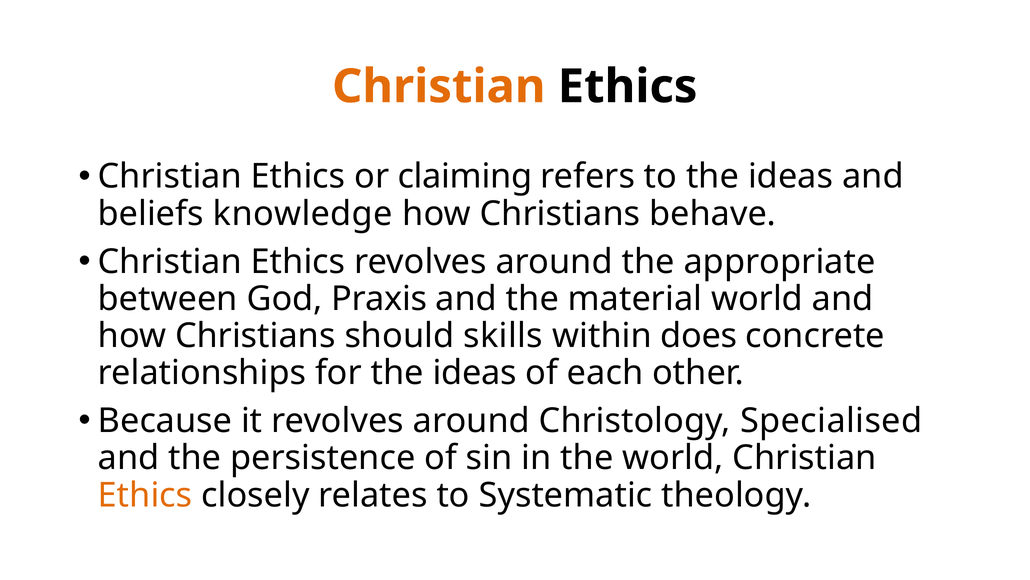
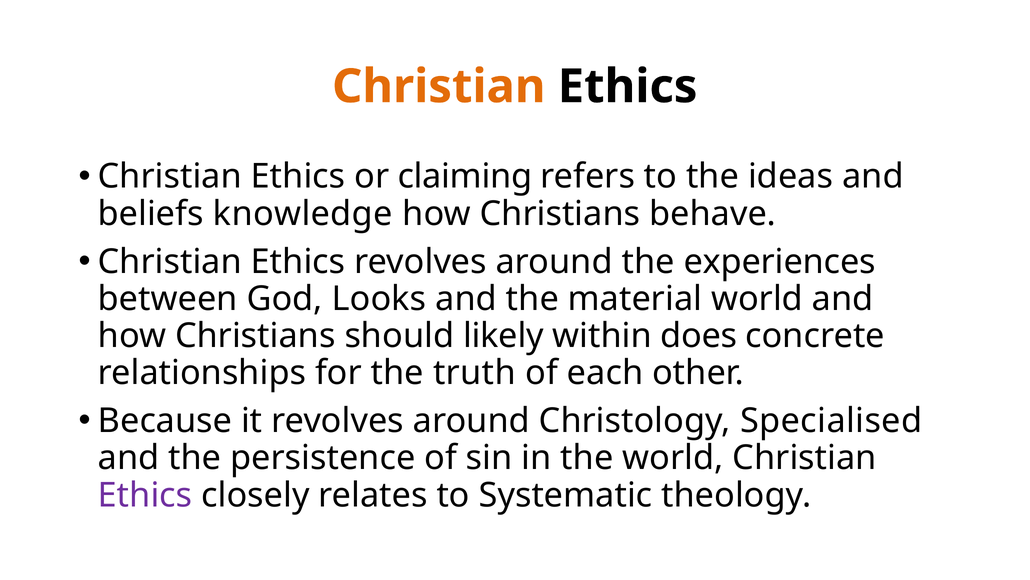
appropriate: appropriate -> experiences
Praxis: Praxis -> Looks
skills: skills -> likely
for the ideas: ideas -> truth
Ethics at (145, 495) colour: orange -> purple
